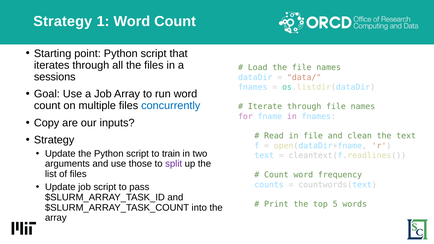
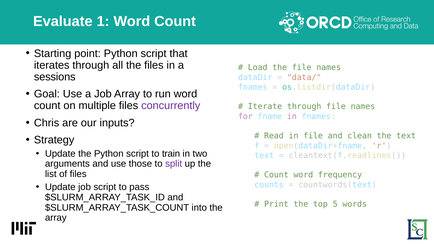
Strategy at (63, 21): Strategy -> Evaluate
concurrently colour: blue -> purple
Copy: Copy -> Chris
